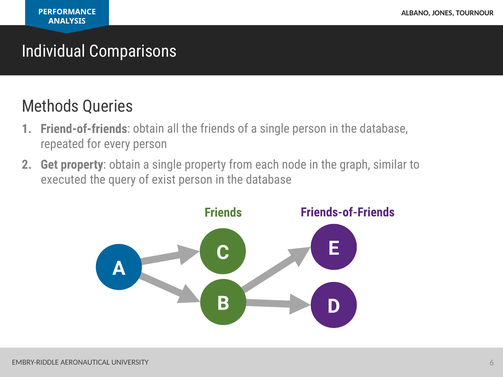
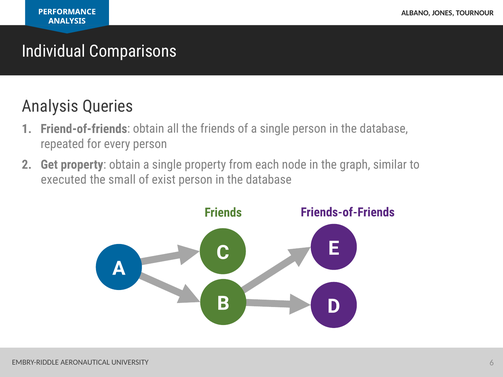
Methods at (50, 106): Methods -> Analysis
query: query -> small
